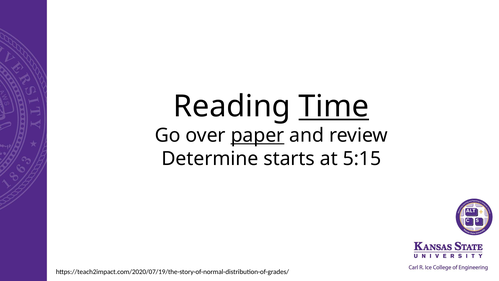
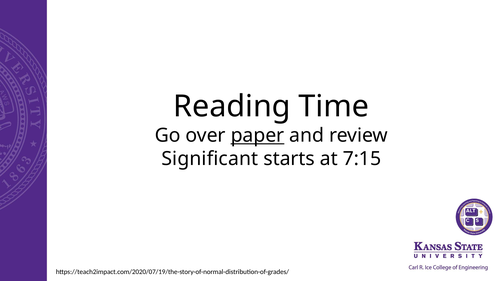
Time underline: present -> none
Determine: Determine -> Significant
5:15: 5:15 -> 7:15
